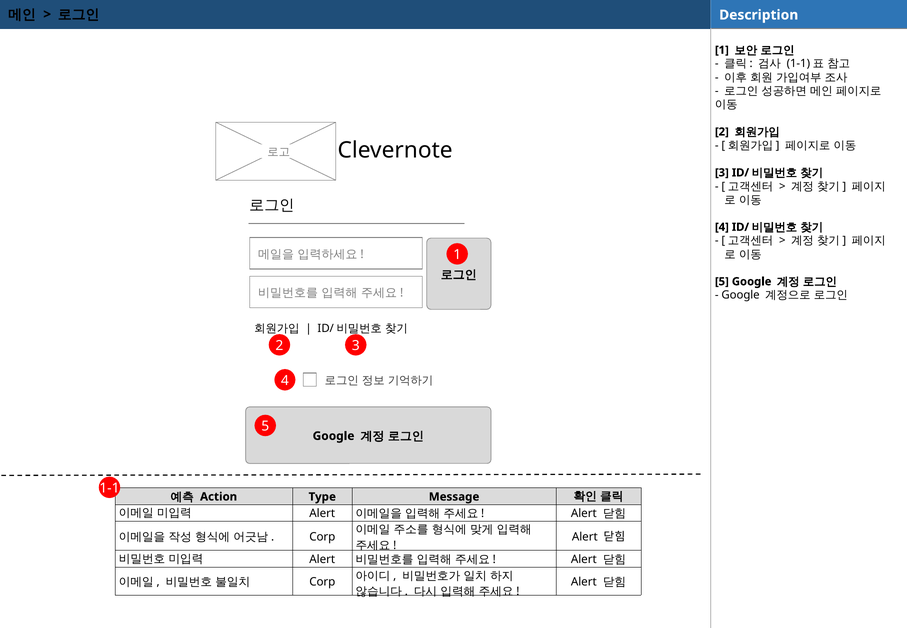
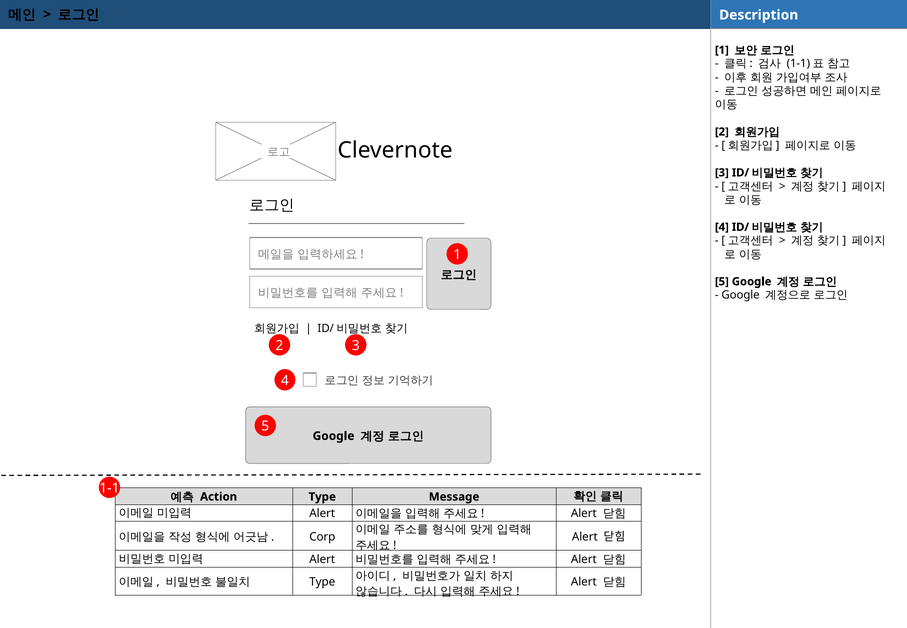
Corp at (322, 582): Corp -> Type
